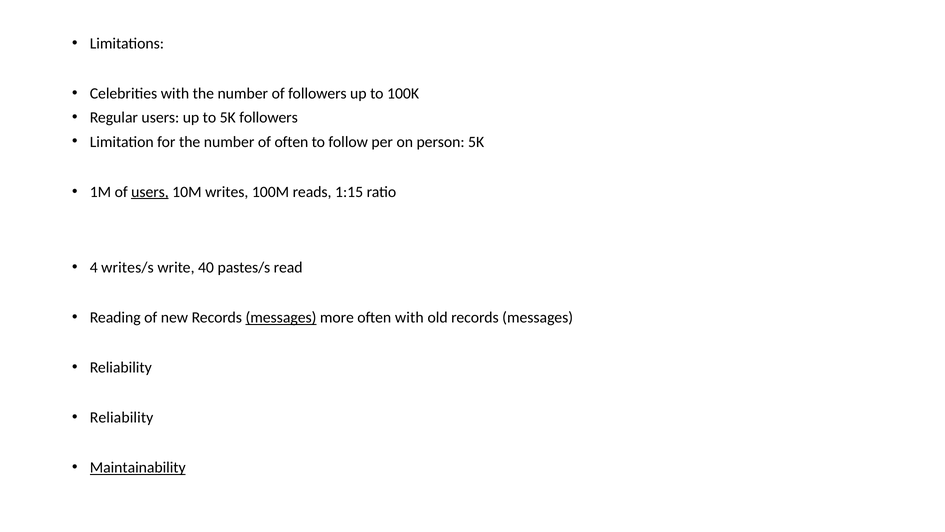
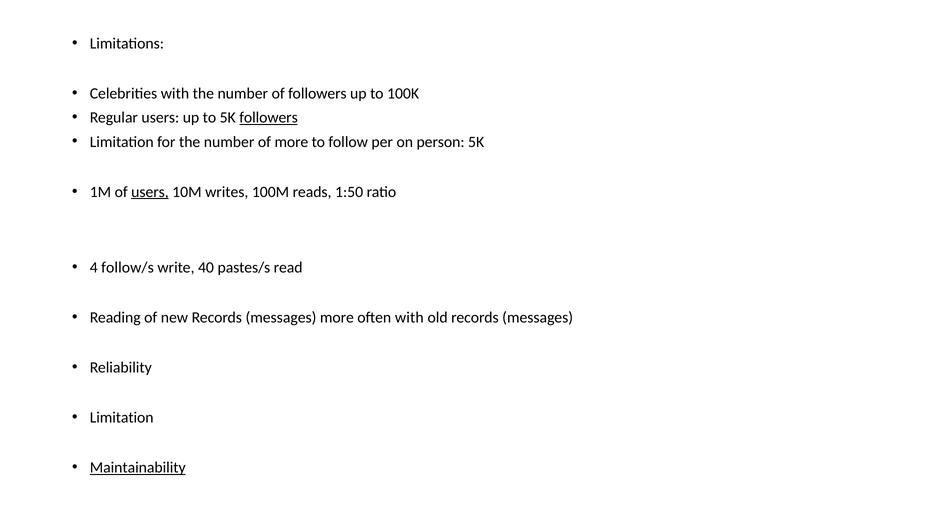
followers at (269, 118) underline: none -> present
of often: often -> more
1:15: 1:15 -> 1:50
writes/s: writes/s -> follow/s
messages at (281, 317) underline: present -> none
Reliability at (122, 417): Reliability -> Limitation
